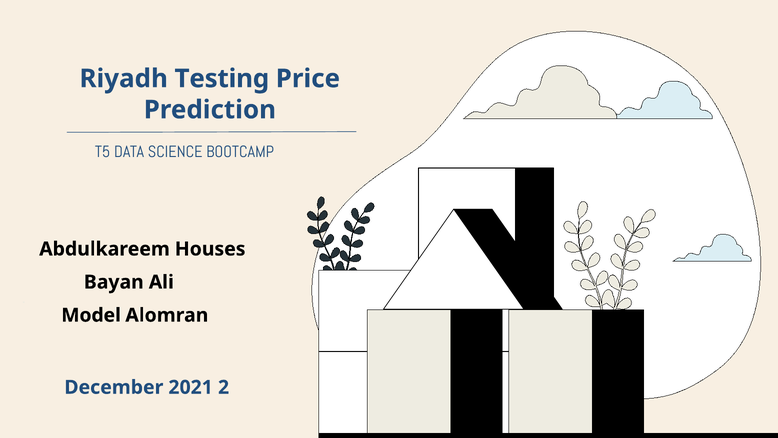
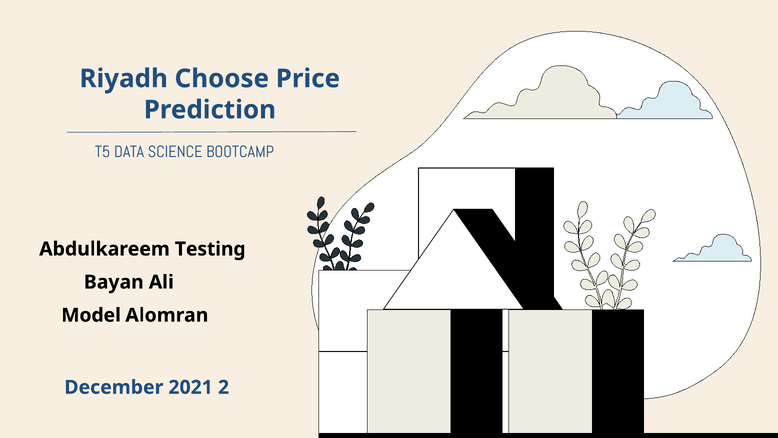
Testing: Testing -> Choose
Houses: Houses -> Testing
